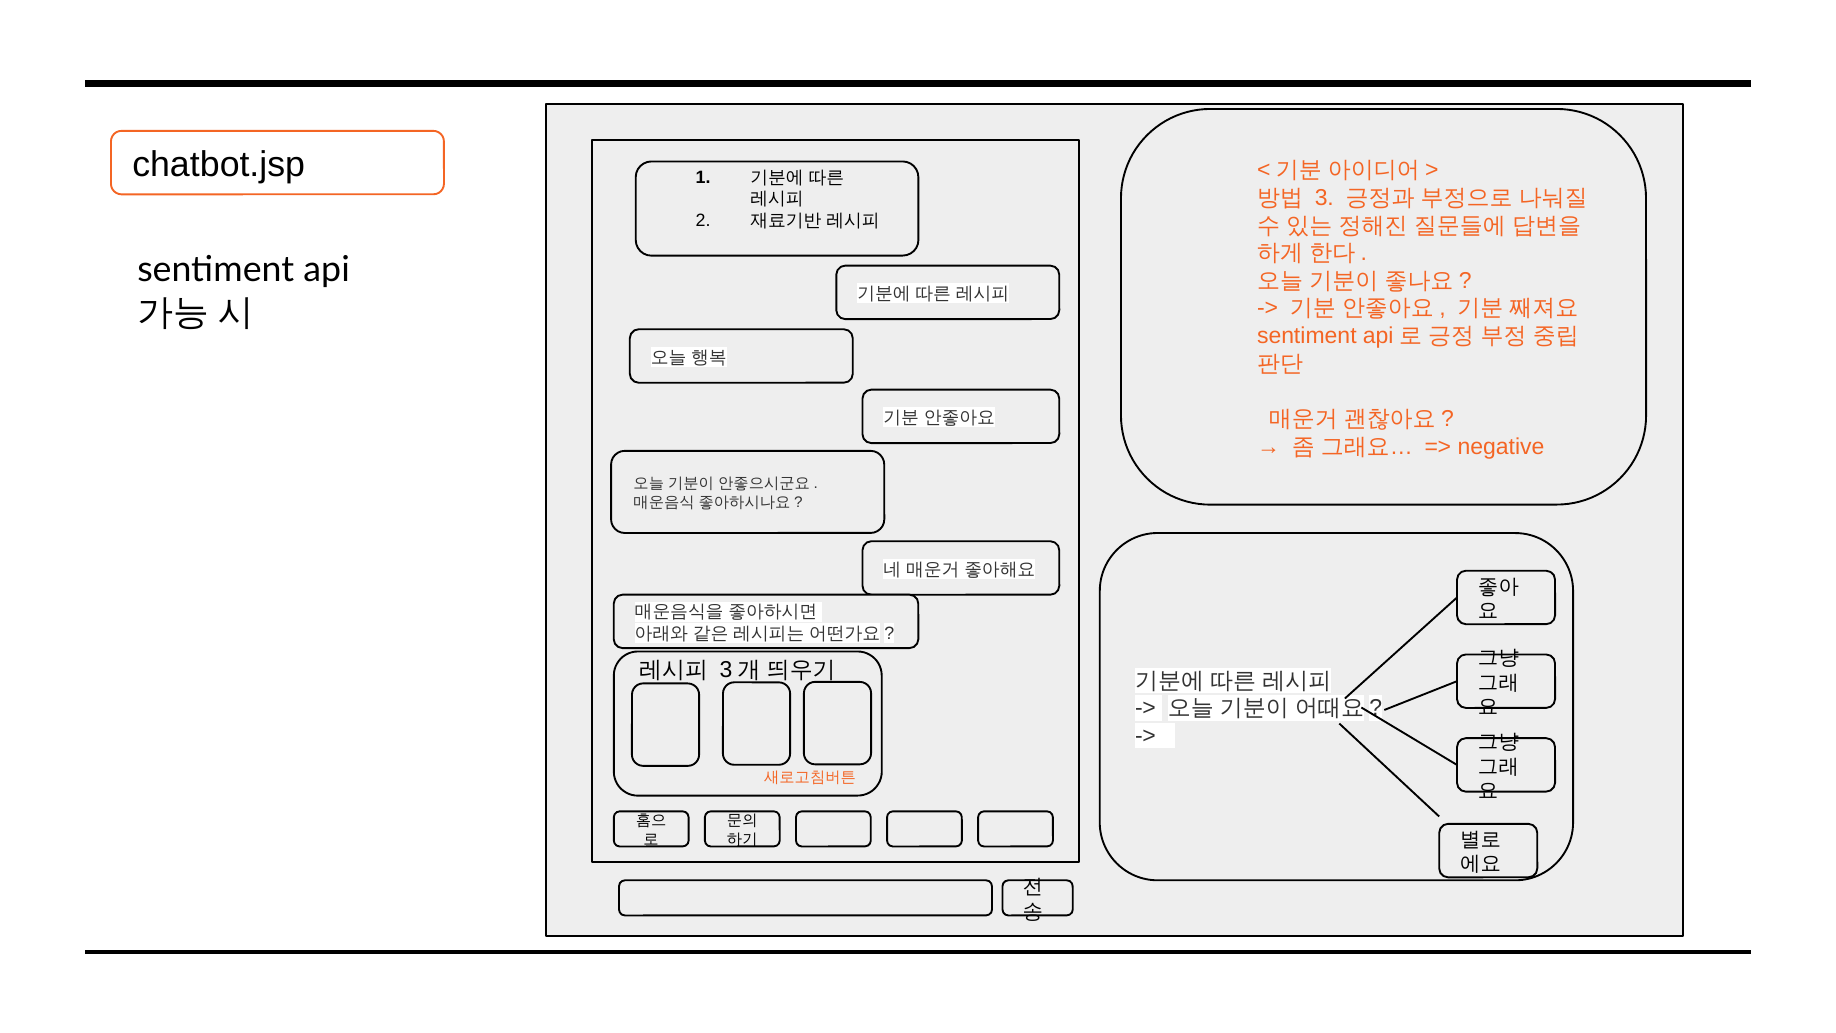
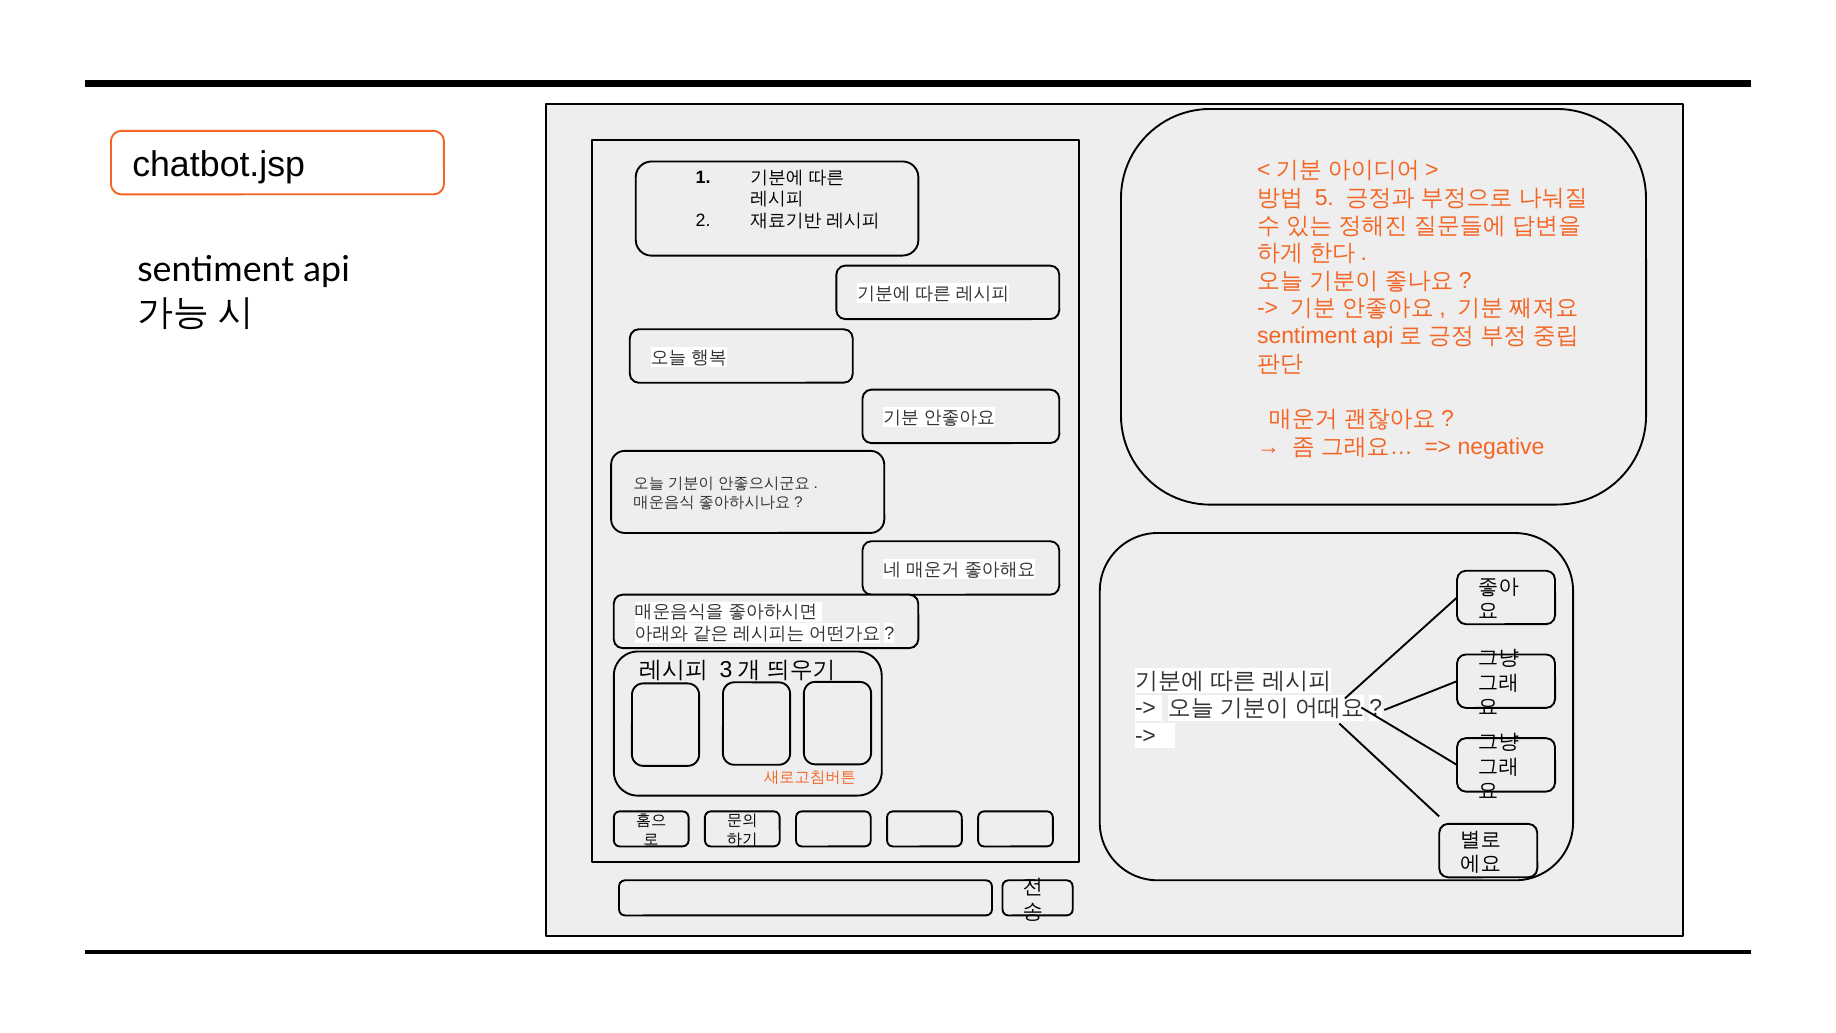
3 at (1324, 198): 3 -> 5
